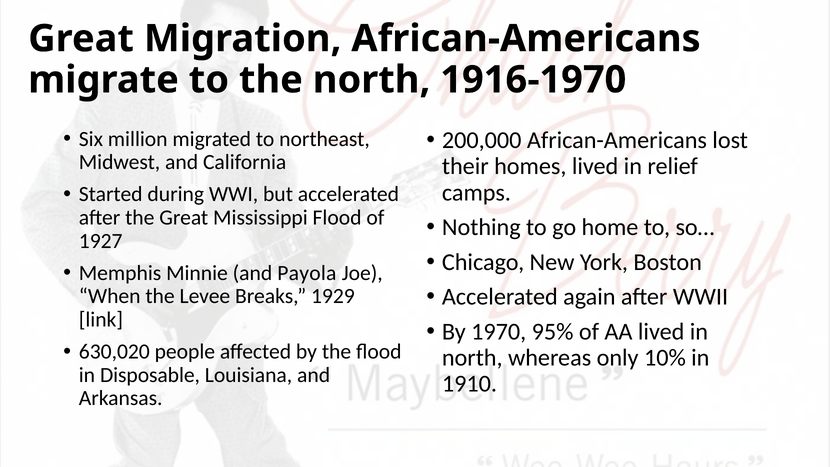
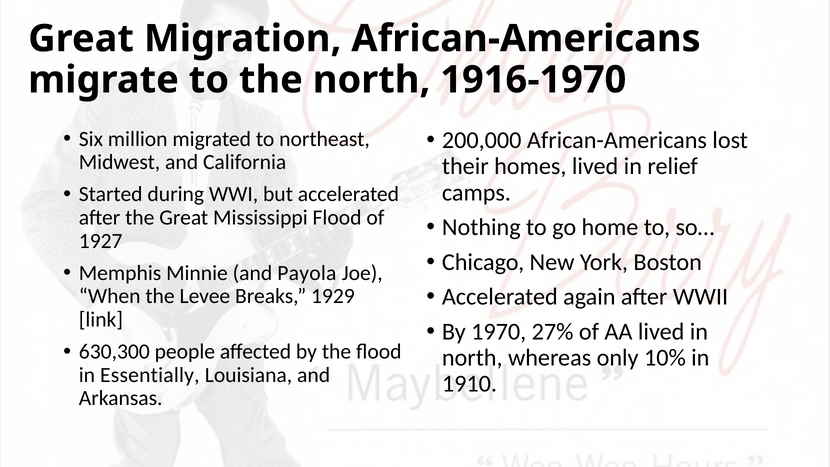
95%: 95% -> 27%
630,020: 630,020 -> 630,300
Disposable: Disposable -> Essentially
